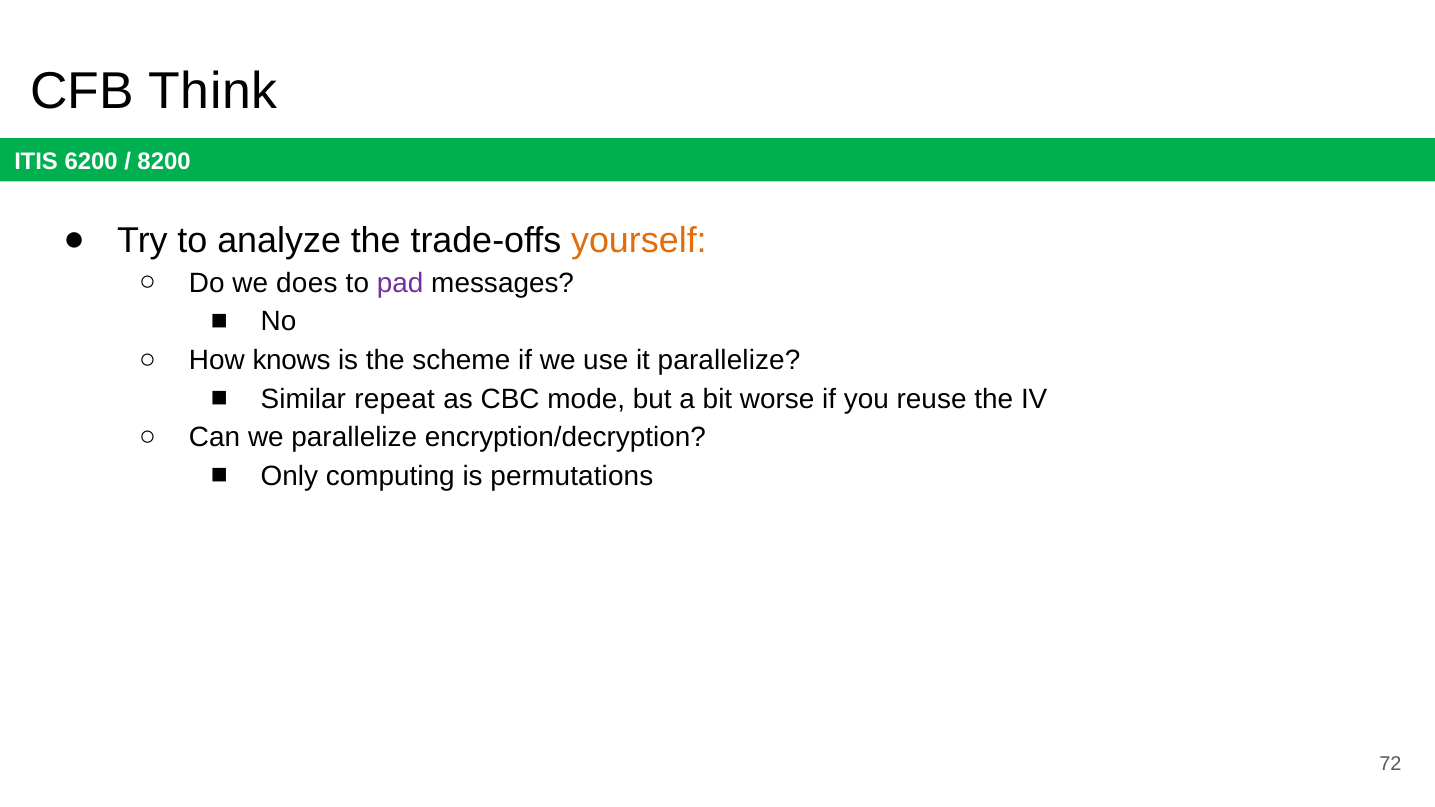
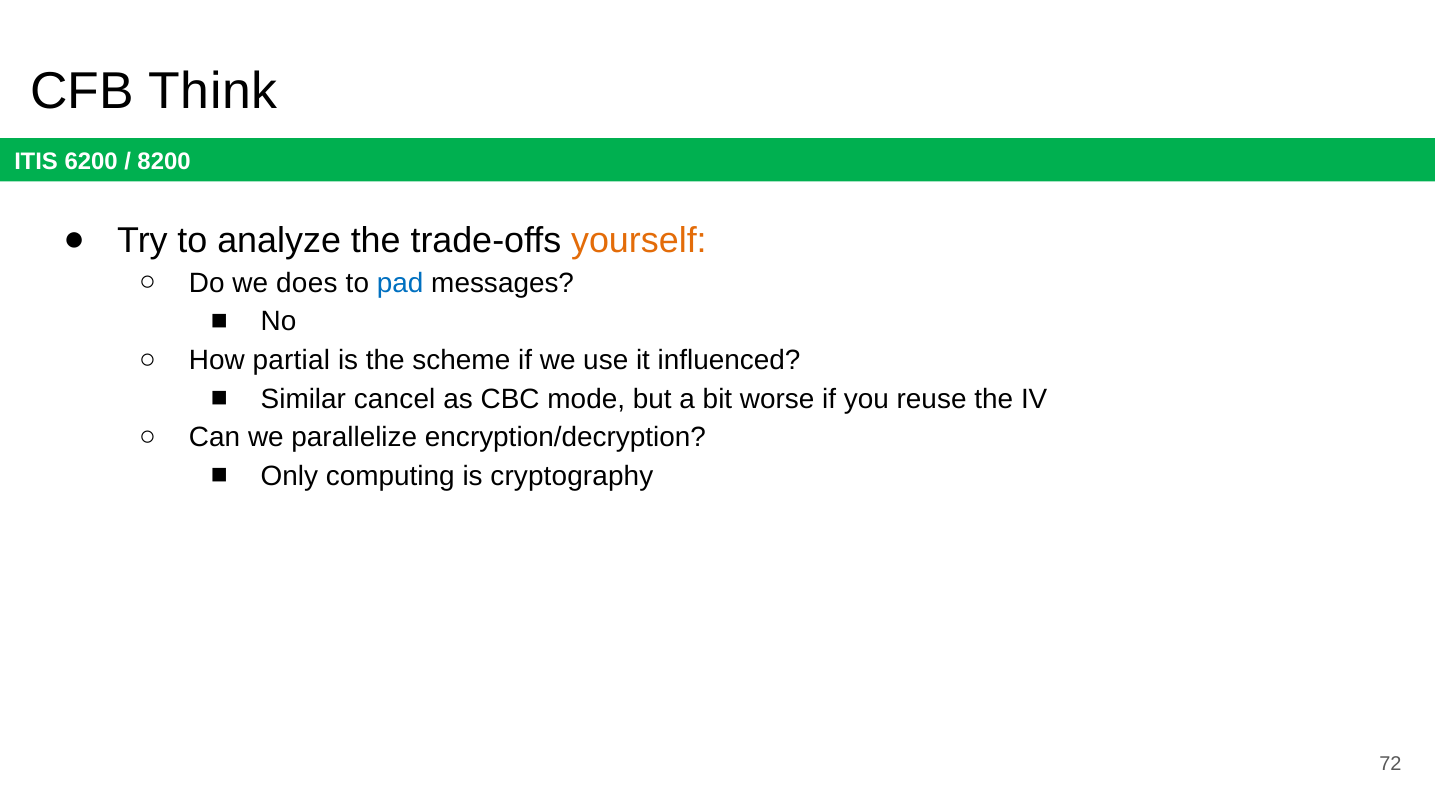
pad colour: purple -> blue
knows: knows -> partial
it parallelize: parallelize -> influenced
repeat: repeat -> cancel
permutations: permutations -> cryptography
